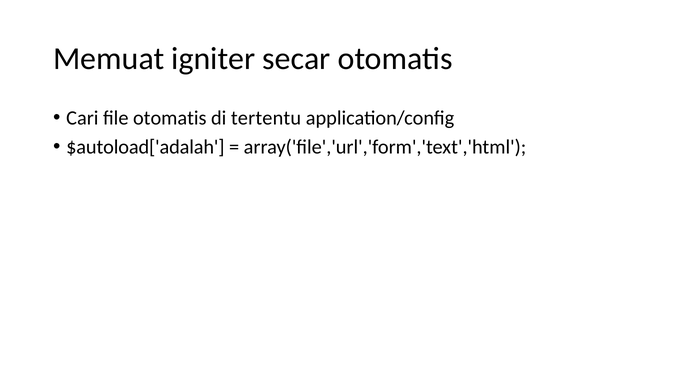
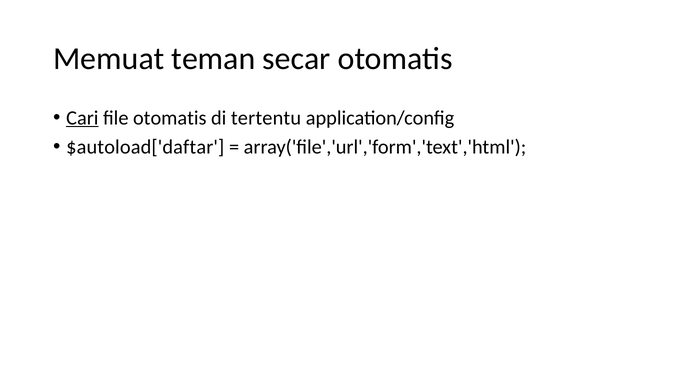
igniter: igniter -> teman
Cari underline: none -> present
$autoload['adalah: $autoload['adalah -> $autoload['daftar
